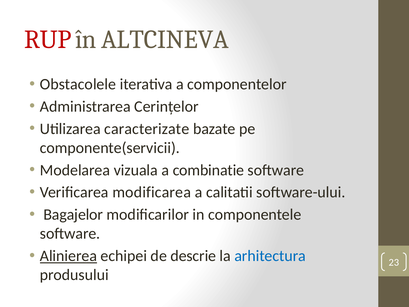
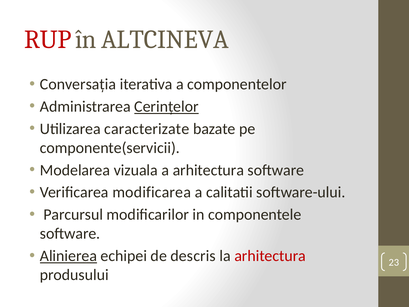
Obstacolele: Obstacolele -> Conversaţia
Cerinţelor underline: none -> present
a combinatie: combinatie -> arhitectura
Bagajelor: Bagajelor -> Parcursul
descrie: descrie -> descris
arhitectura at (270, 256) colour: blue -> red
